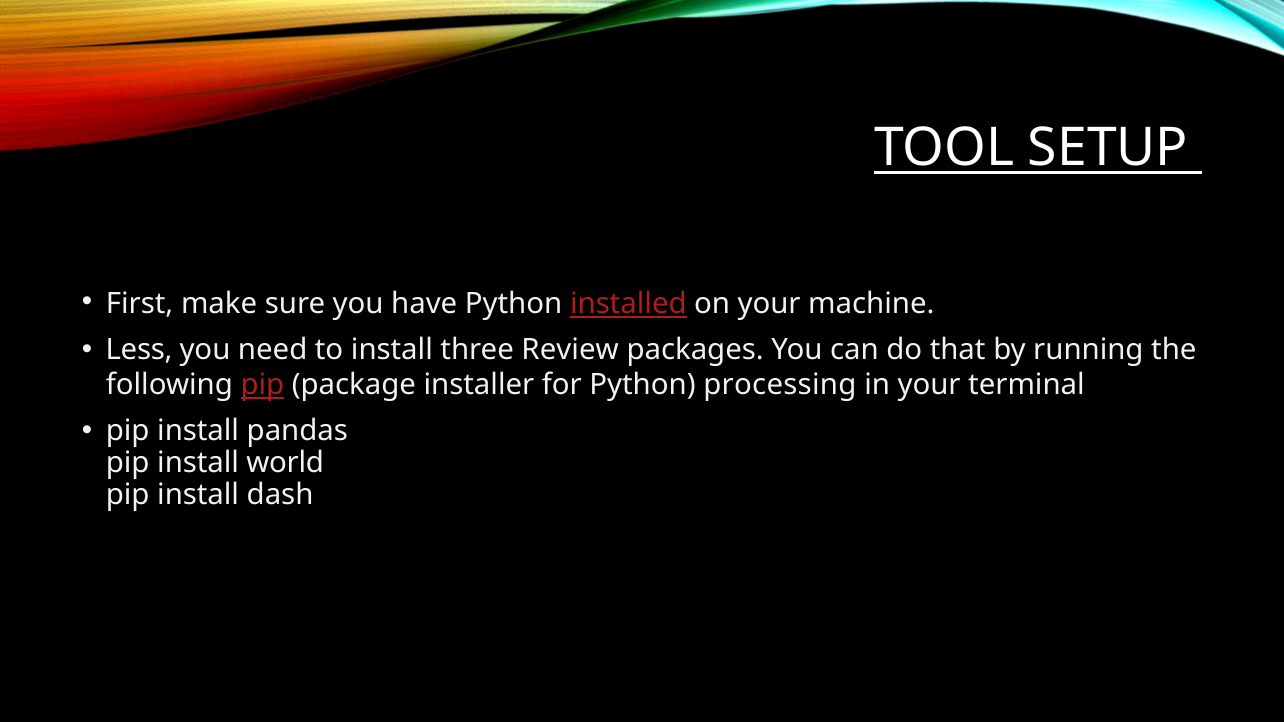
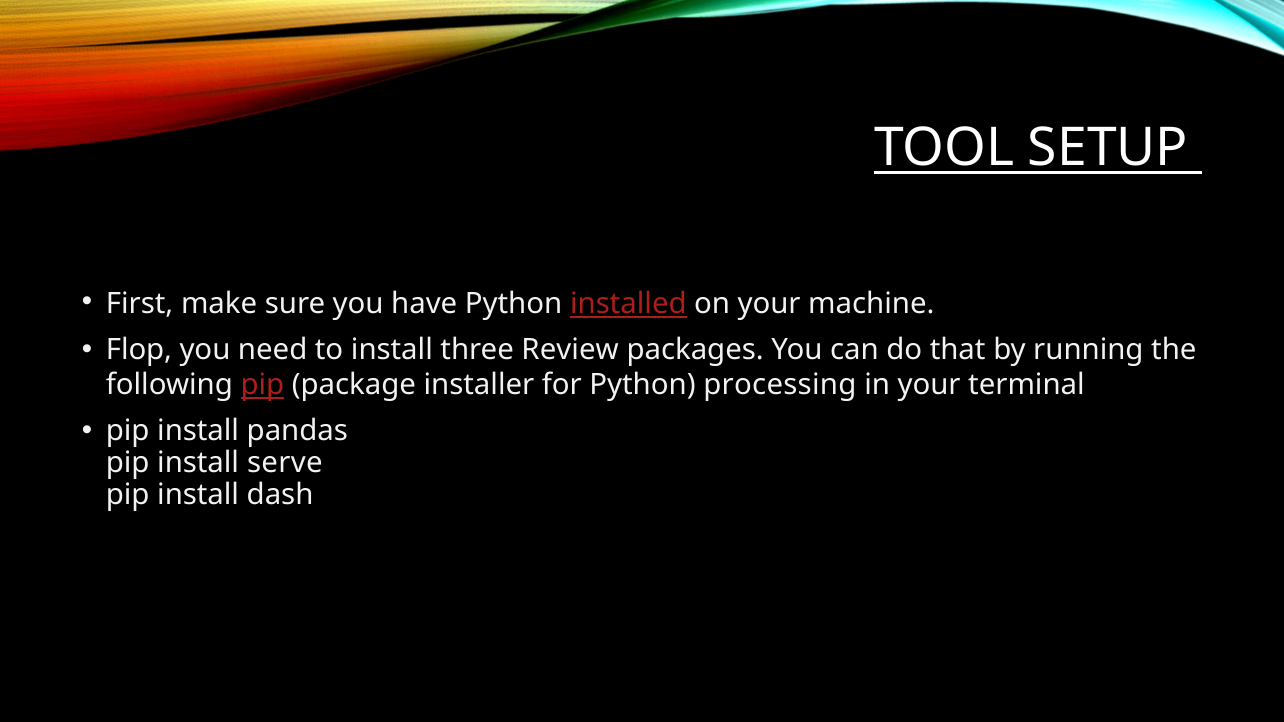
Less: Less -> Flop
world: world -> serve
